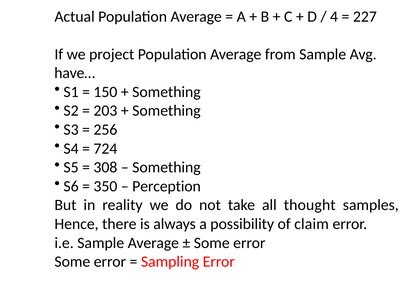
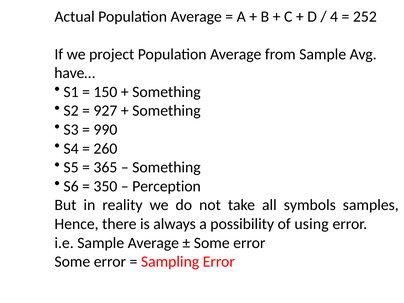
227: 227 -> 252
203: 203 -> 927
256: 256 -> 990
724: 724 -> 260
308: 308 -> 365
thought: thought -> symbols
claim: claim -> using
